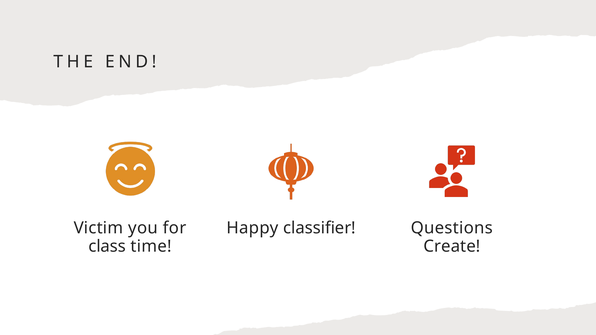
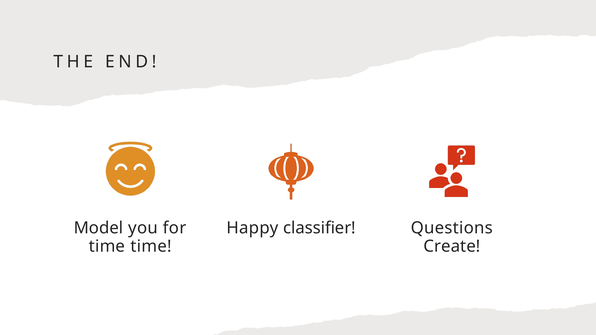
Victim: Victim -> Model
class at (107, 246): class -> time
